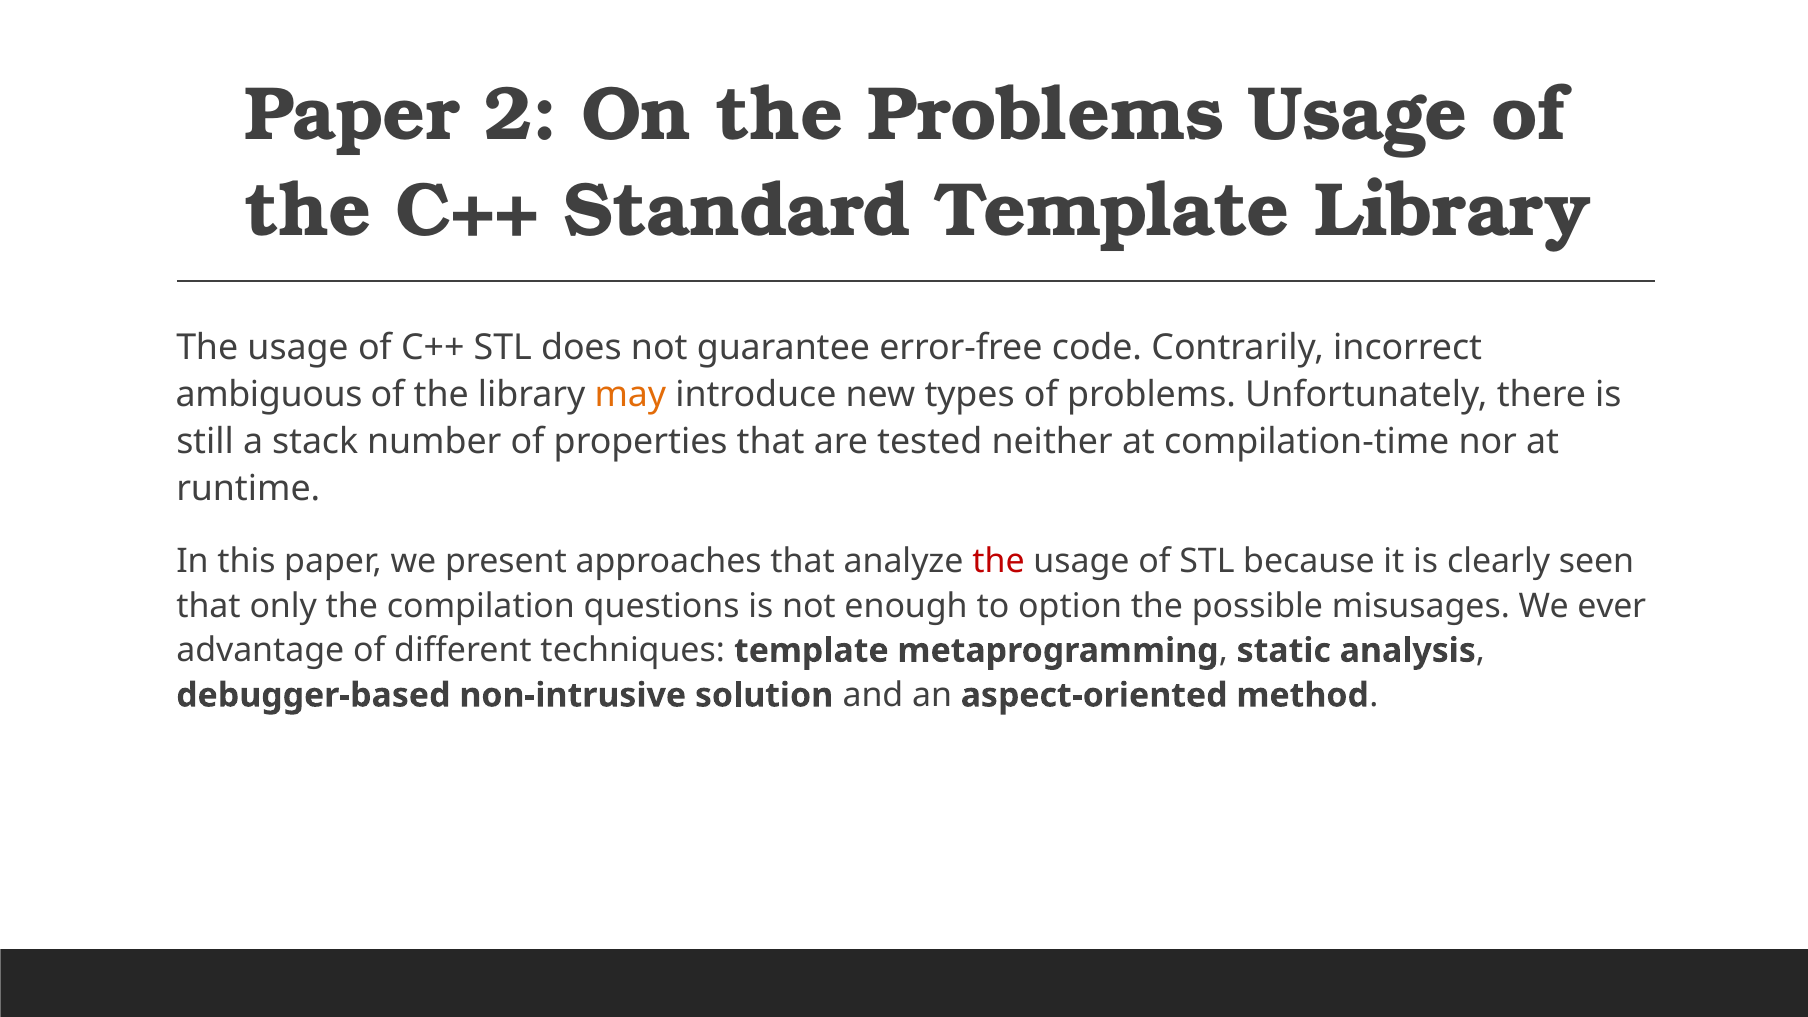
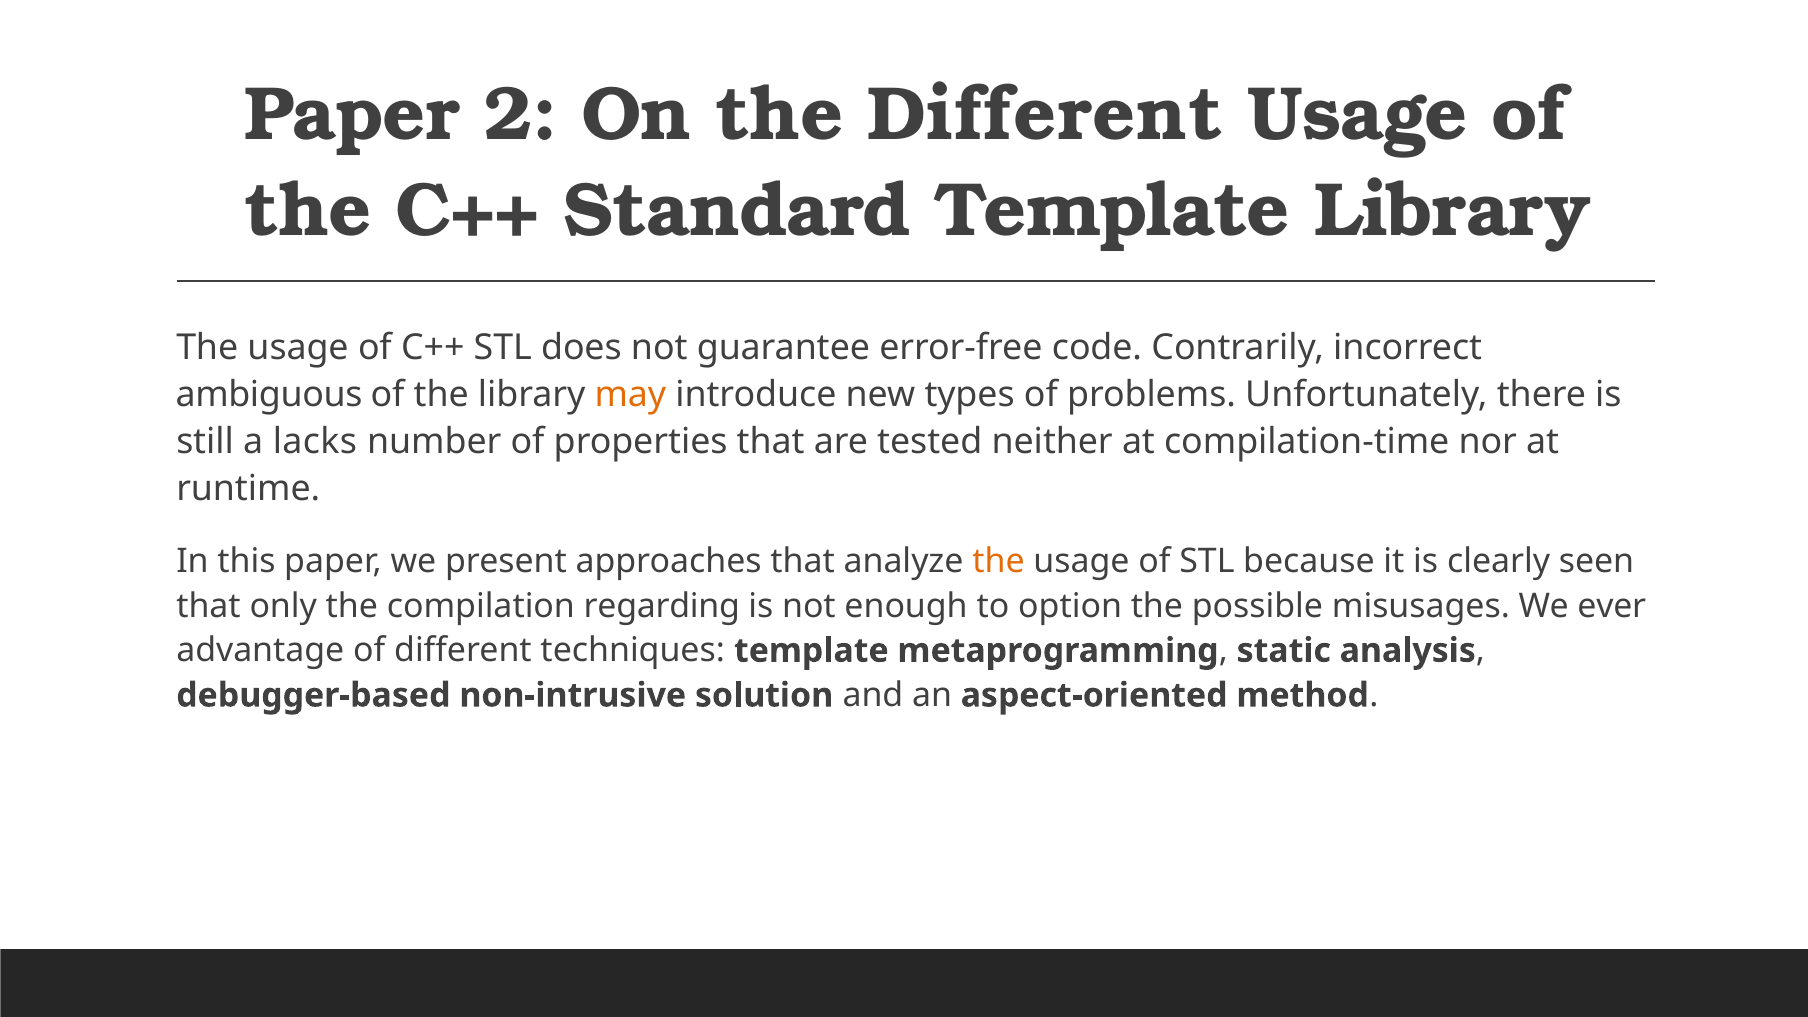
the Problems: Problems -> Different
stack: stack -> lacks
the at (999, 561) colour: red -> orange
questions: questions -> regarding
